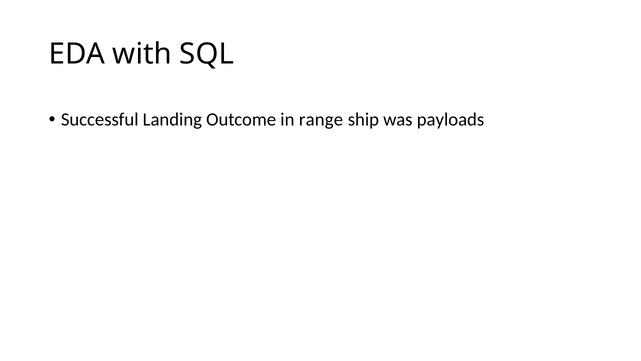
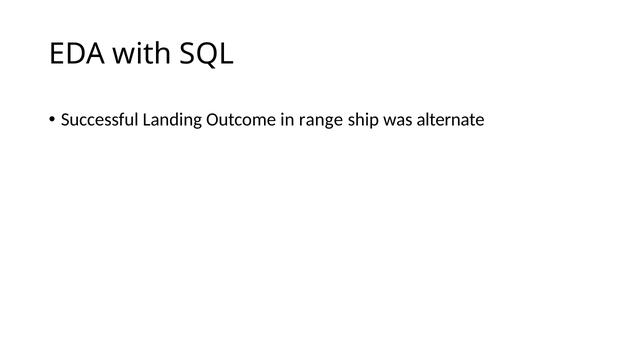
payloads: payloads -> alternate
